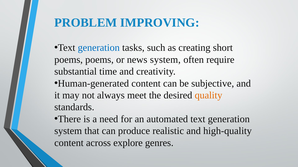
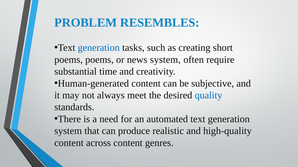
IMPROVING: IMPROVING -> RESEMBLES
quality colour: orange -> blue
across explore: explore -> content
